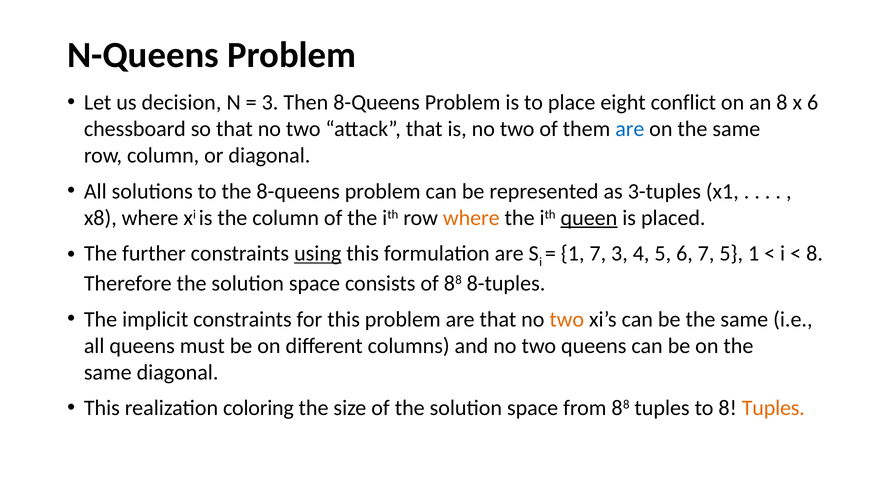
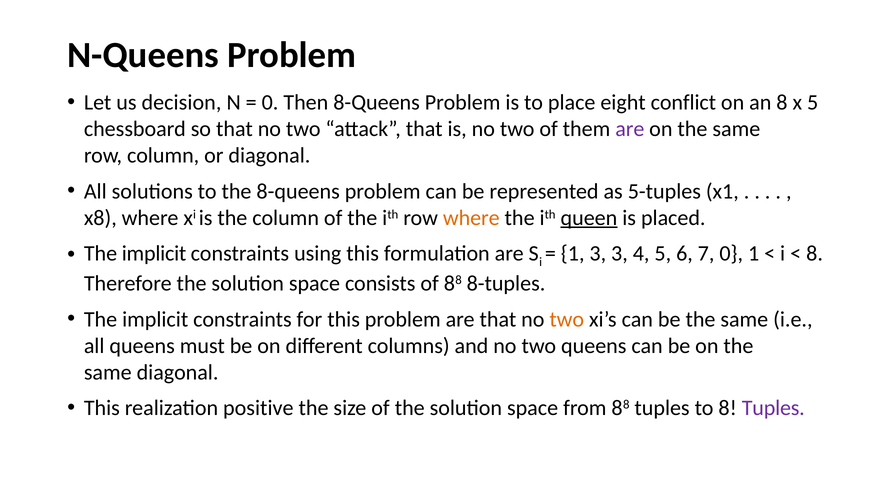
3 at (270, 102): 3 -> 0
x 6: 6 -> 5
are at (630, 129) colour: blue -> purple
3-tuples: 3-tuples -> 5-tuples
further at (154, 253): further -> implicit
using underline: present -> none
1 7: 7 -> 3
7 5: 5 -> 0
coloring: coloring -> positive
Tuples at (773, 408) colour: orange -> purple
